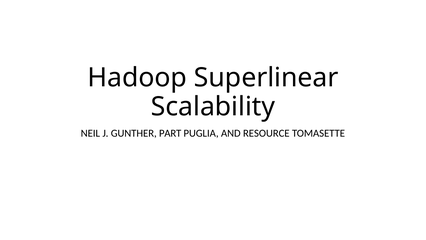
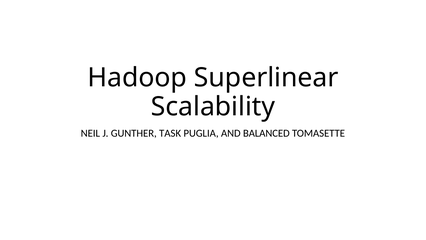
PART: PART -> TASK
RESOURCE: RESOURCE -> BALANCED
